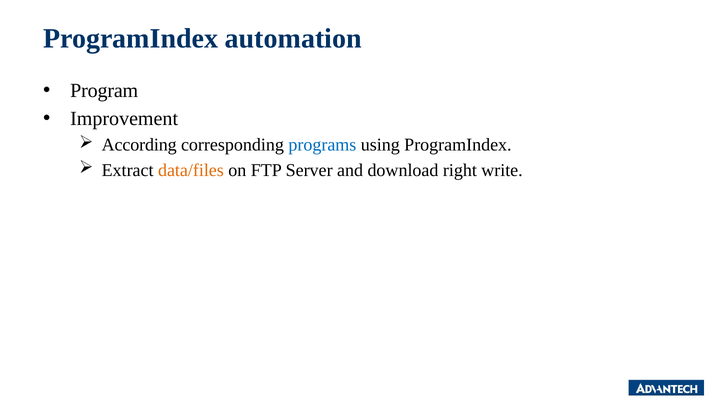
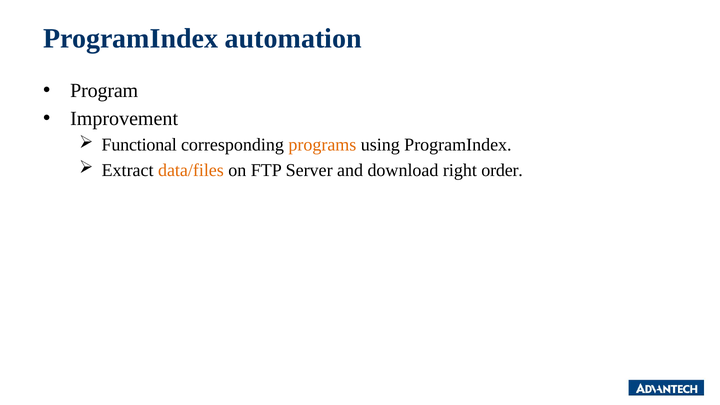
According: According -> Functional
programs colour: blue -> orange
write: write -> order
